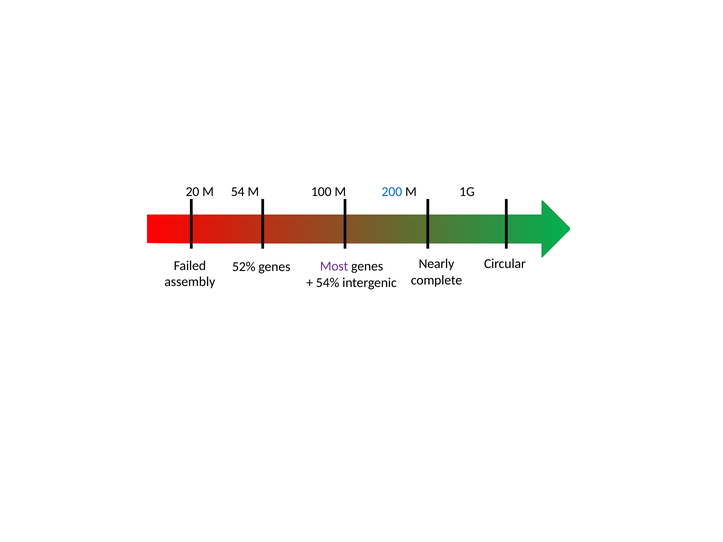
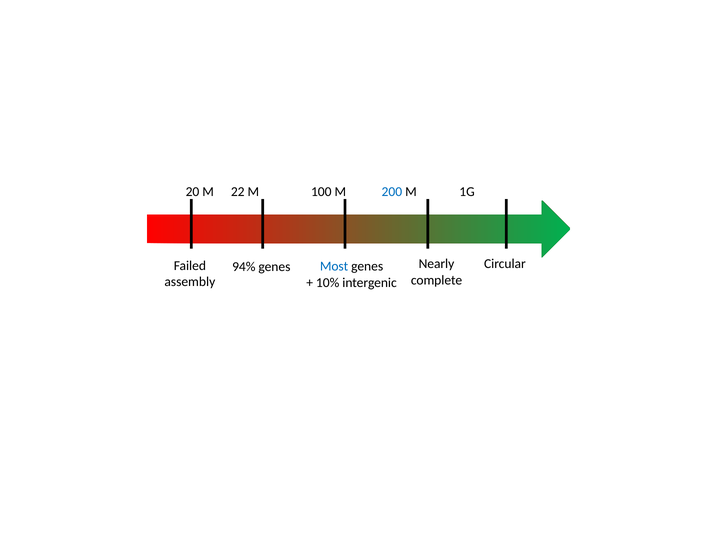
54: 54 -> 22
52%: 52% -> 94%
Most colour: purple -> blue
54%: 54% -> 10%
